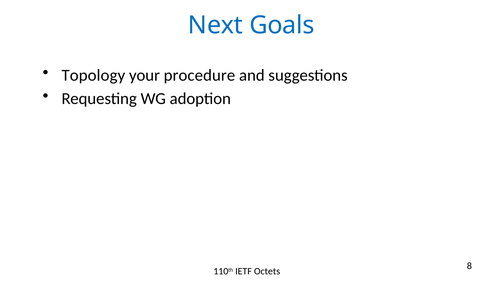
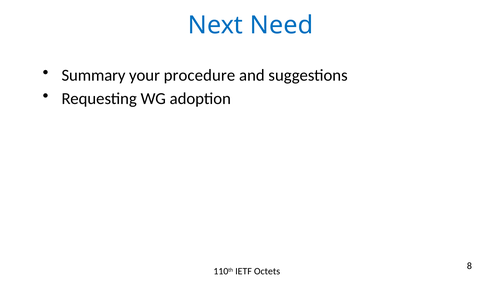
Goals: Goals -> Need
Topology: Topology -> Summary
